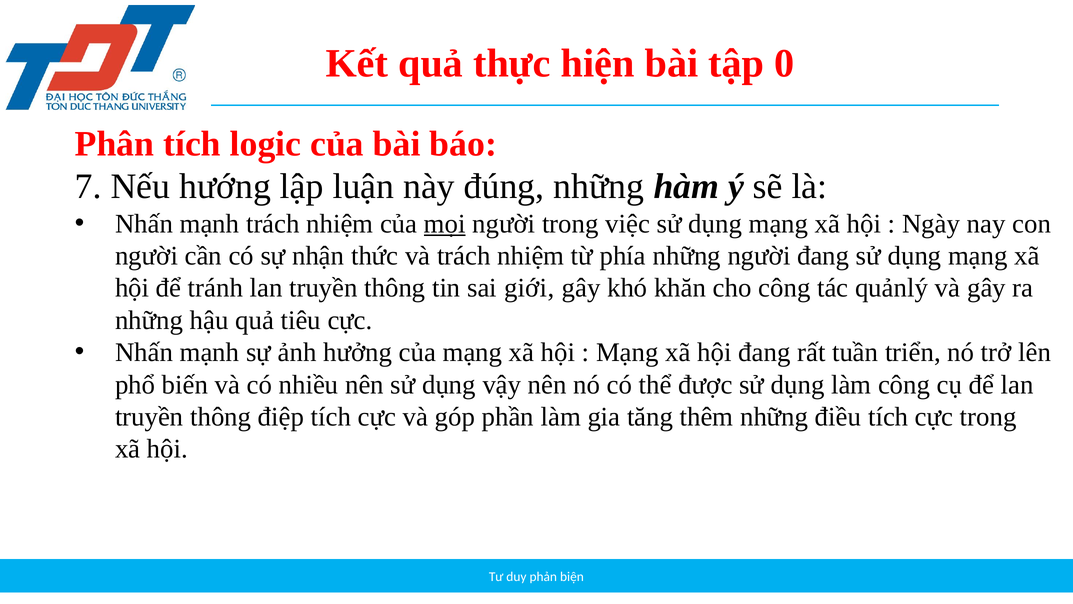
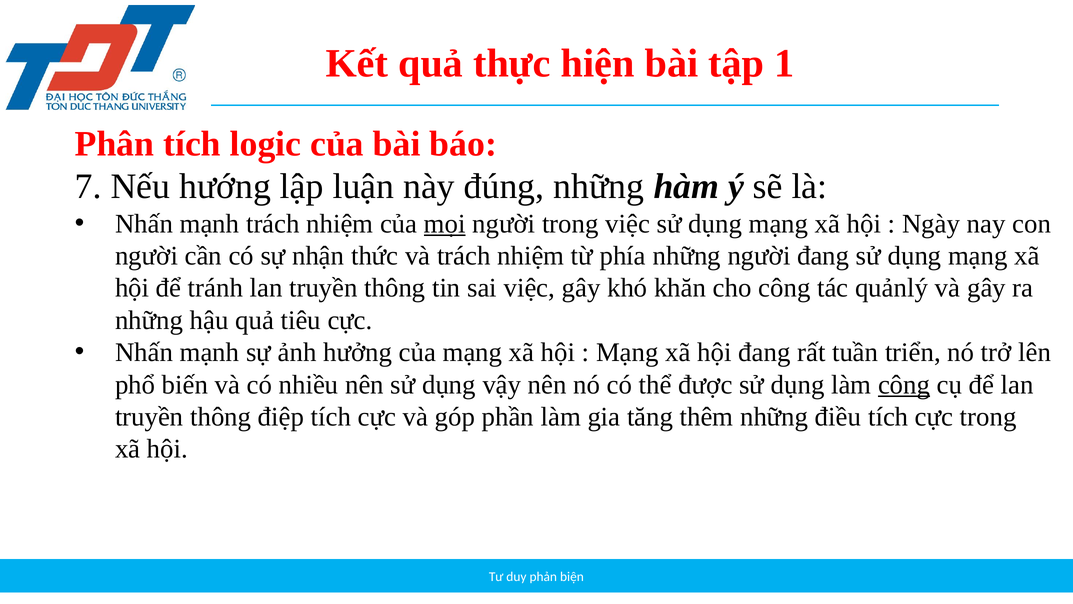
0: 0 -> 1
sai giới: giới -> việc
công at (904, 384) underline: none -> present
